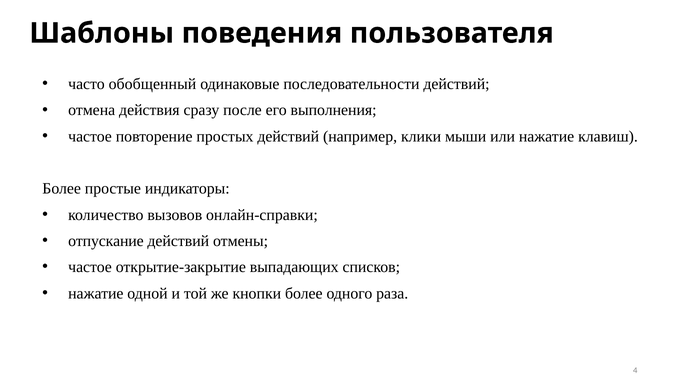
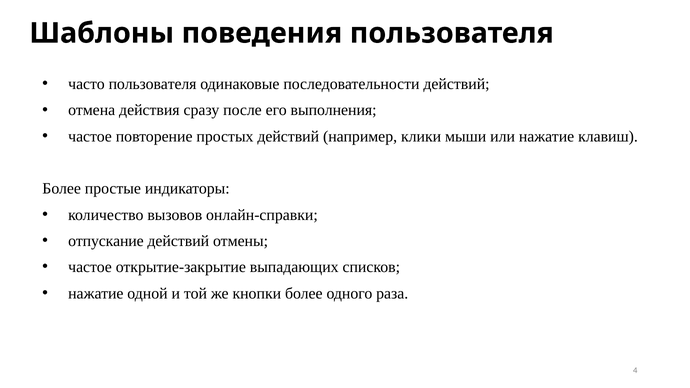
часто обобщенный: обобщенный -> пользователя
